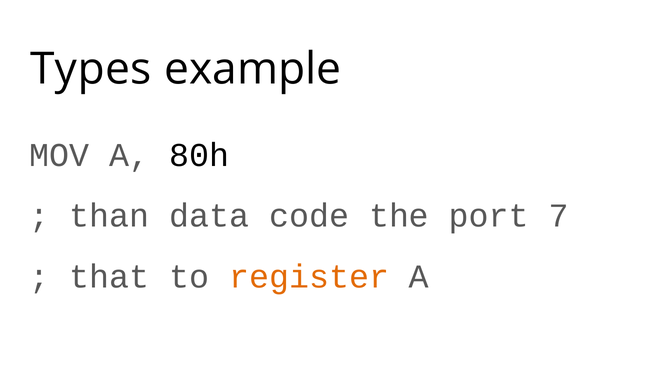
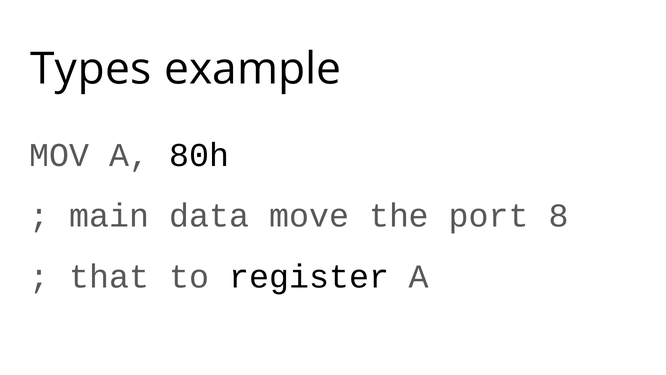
than: than -> main
code: code -> move
7: 7 -> 8
register colour: orange -> black
